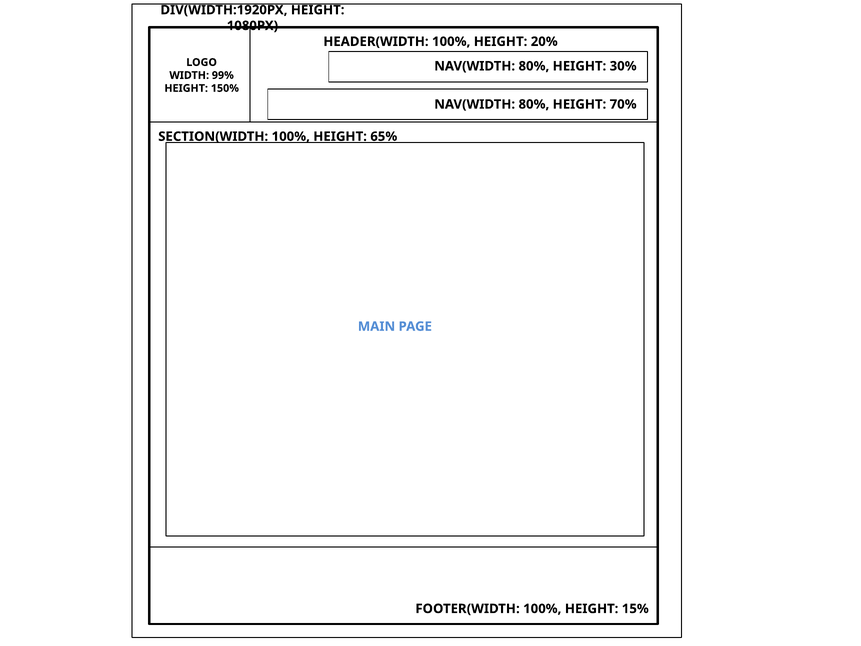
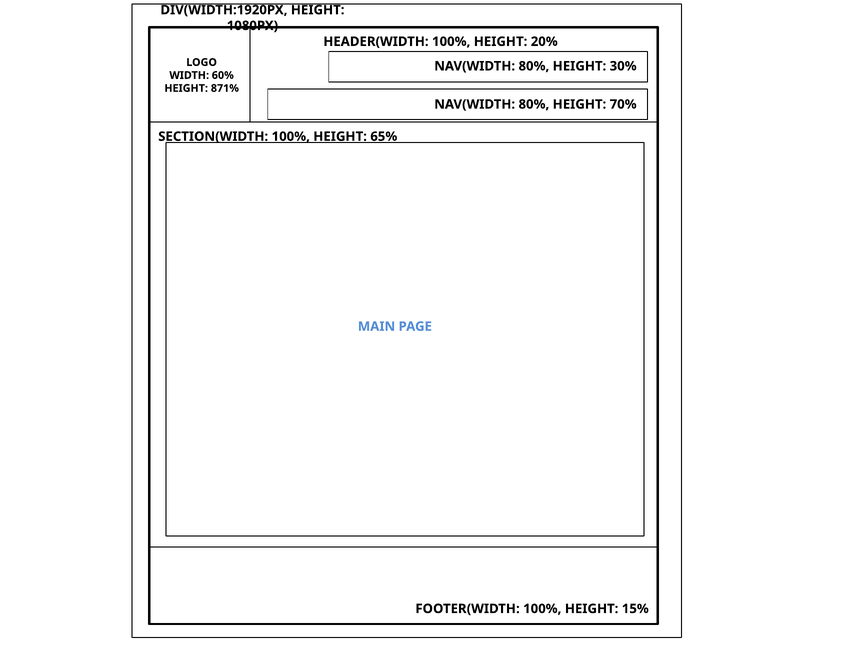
99%: 99% -> 60%
150%: 150% -> 871%
